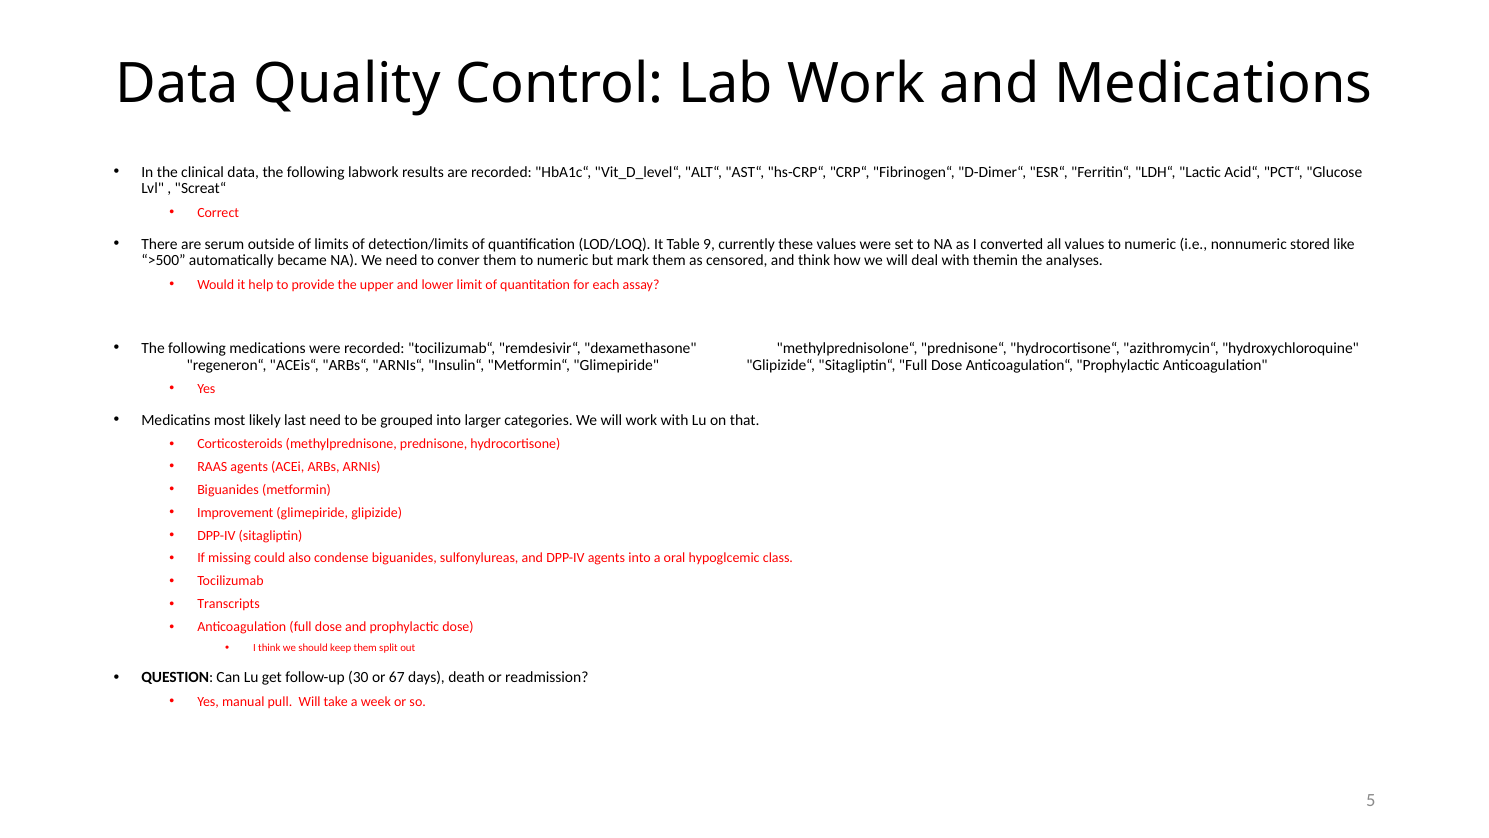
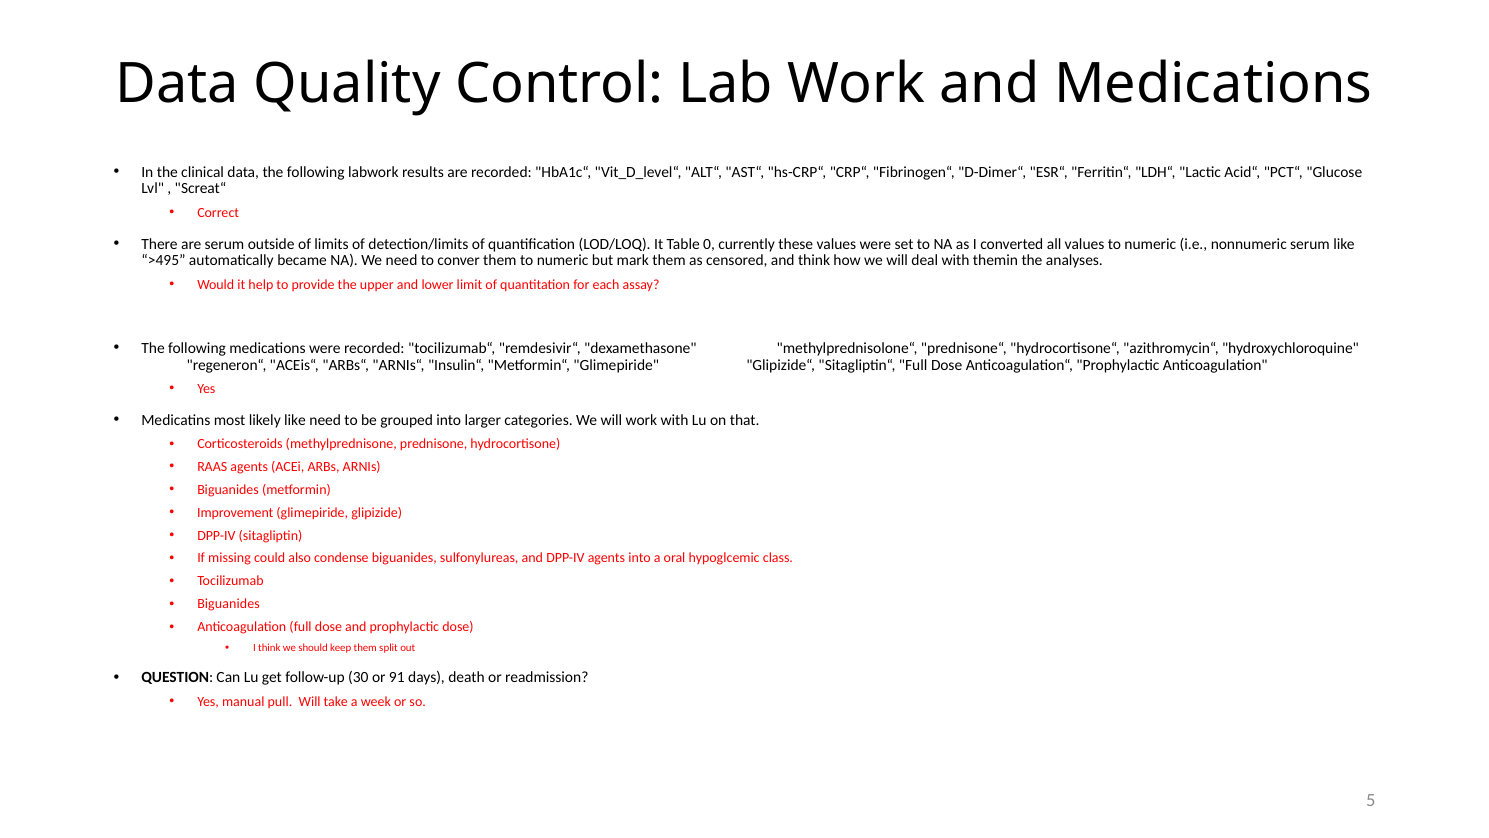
9: 9 -> 0
nonnumeric stored: stored -> serum
>500: >500 -> >495
likely last: last -> like
Transcripts at (229, 604): Transcripts -> Biguanides
67: 67 -> 91
